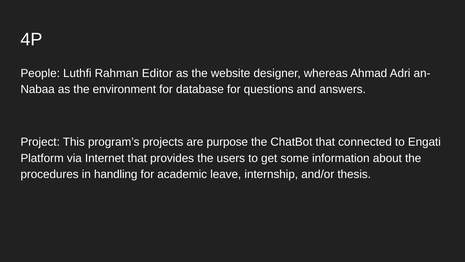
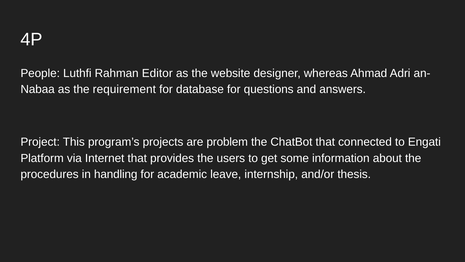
environment: environment -> requirement
purpose: purpose -> problem
